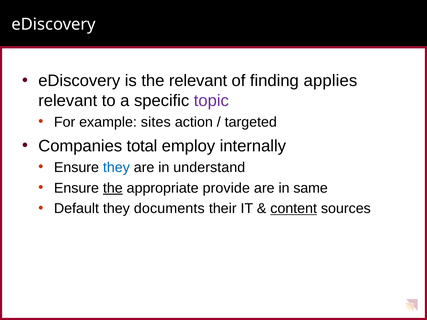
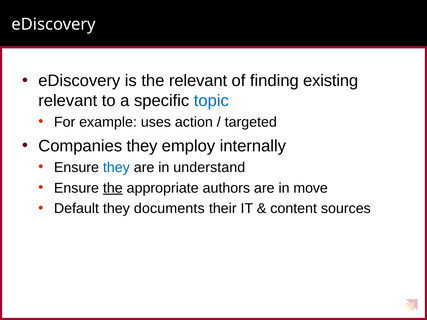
applies: applies -> existing
topic colour: purple -> blue
sites: sites -> uses
Companies total: total -> they
provide: provide -> authors
same: same -> move
content underline: present -> none
